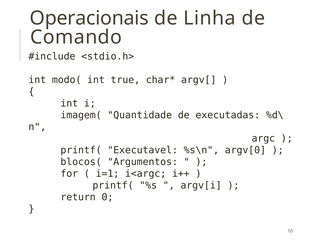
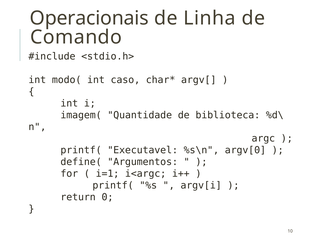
true: true -> caso
executadas: executadas -> biblioteca
blocos(: blocos( -> define(
